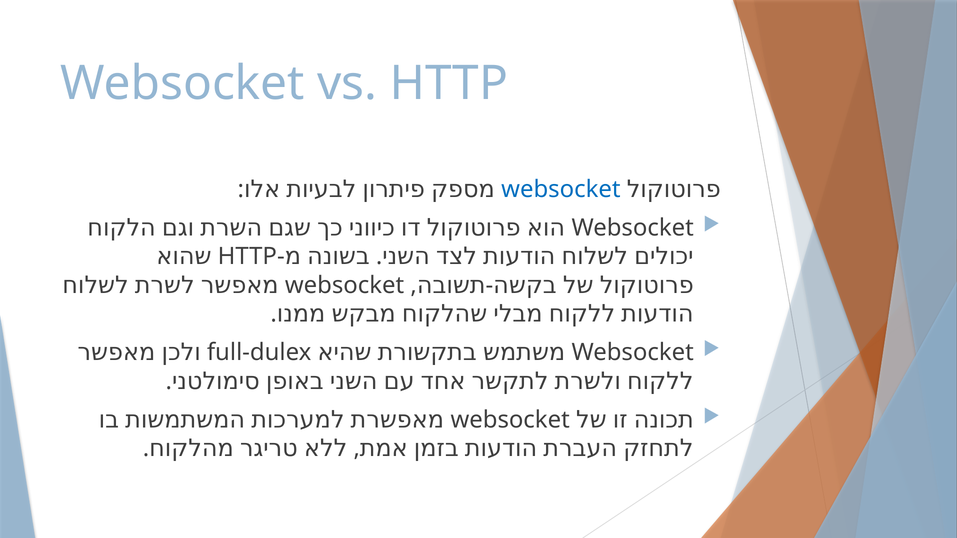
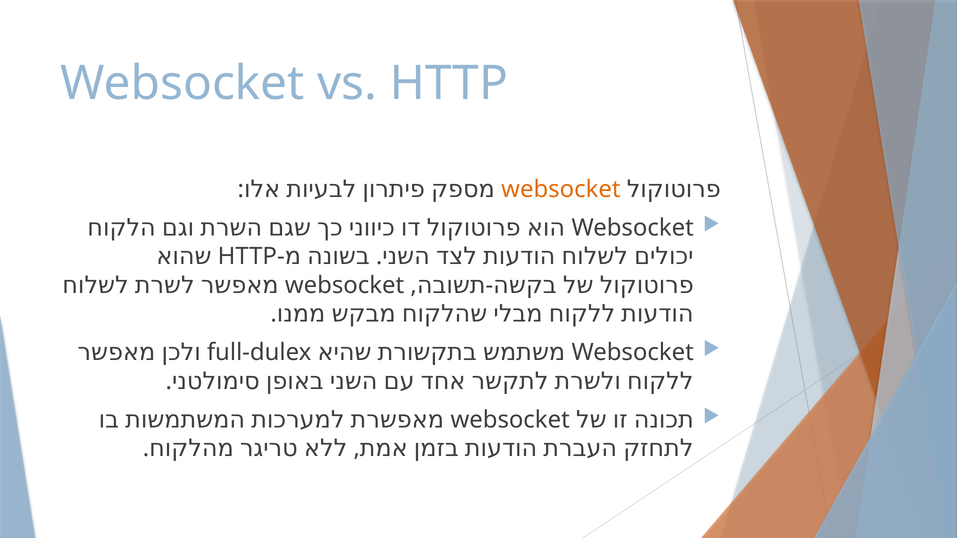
websocket at (561, 189) colour: blue -> orange
